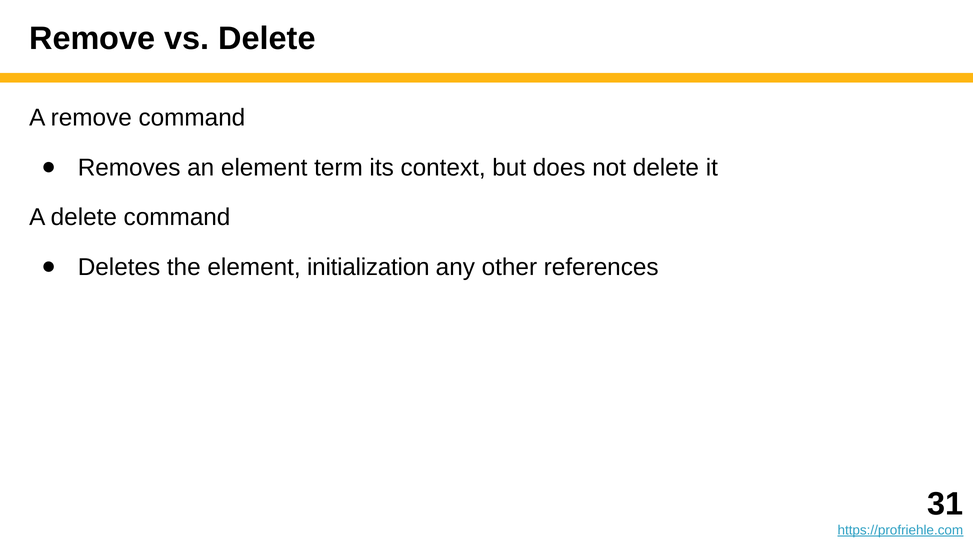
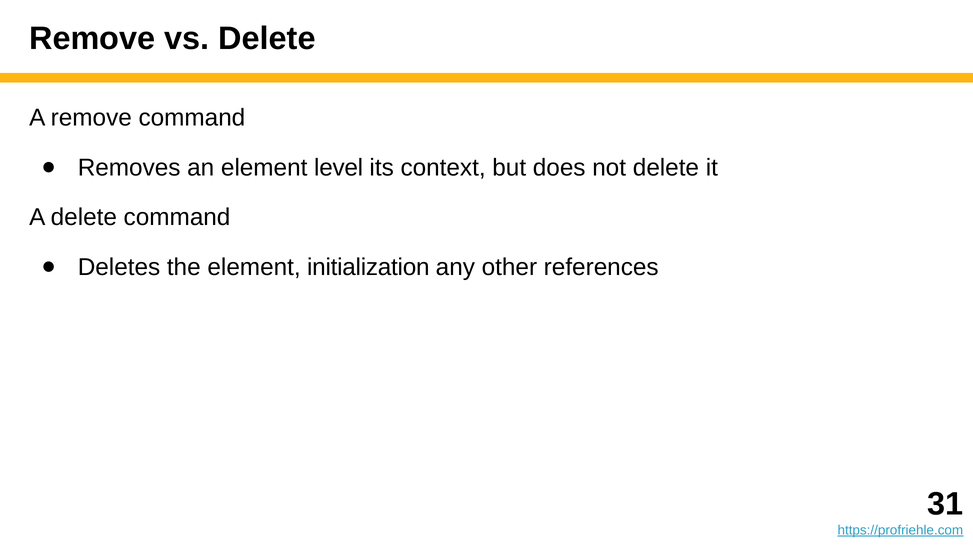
term: term -> level
